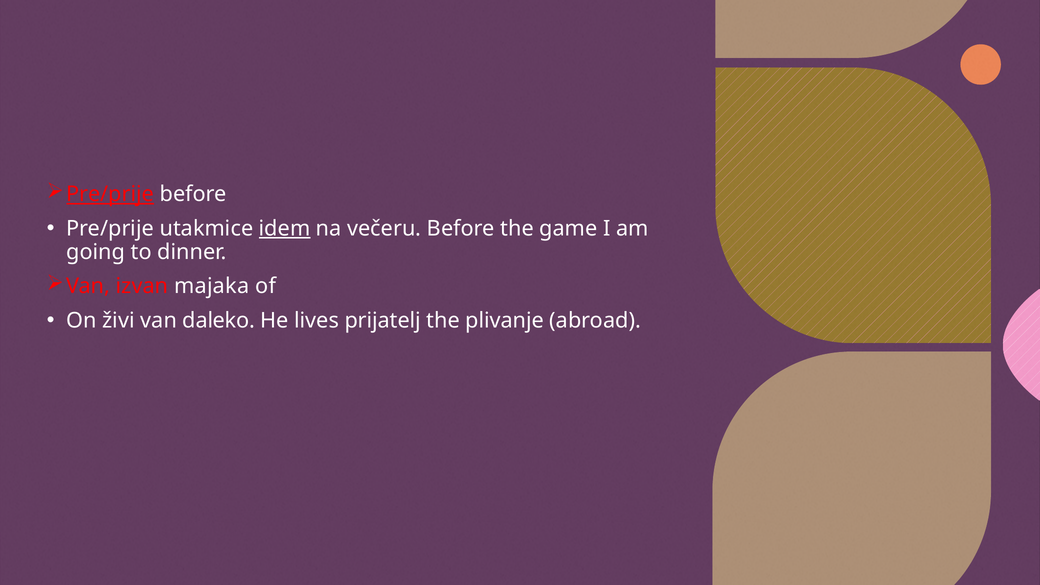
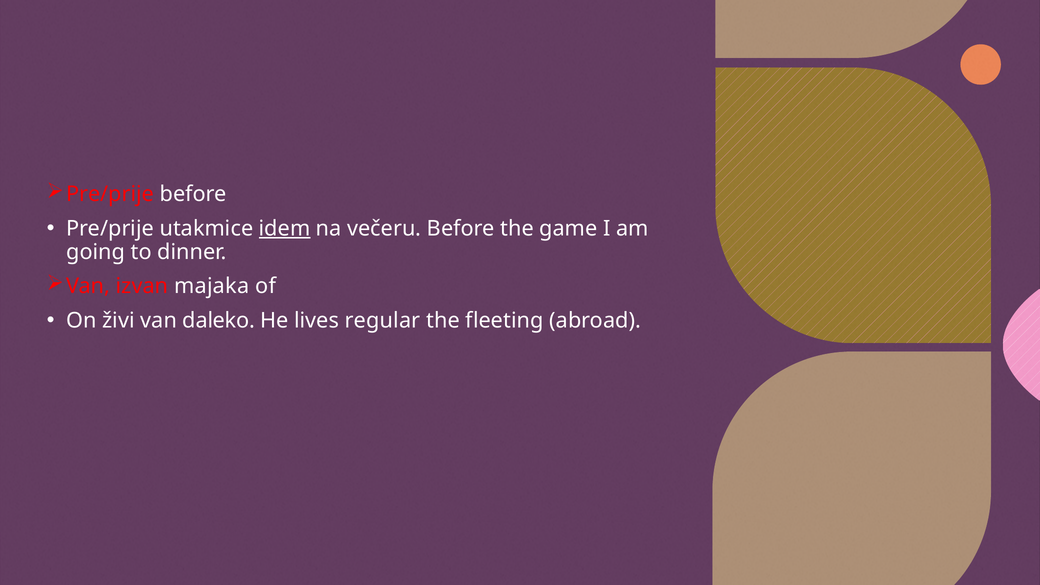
Pre/prije at (110, 194) underline: present -> none
prijatelj: prijatelj -> regular
plivanje: plivanje -> fleeting
